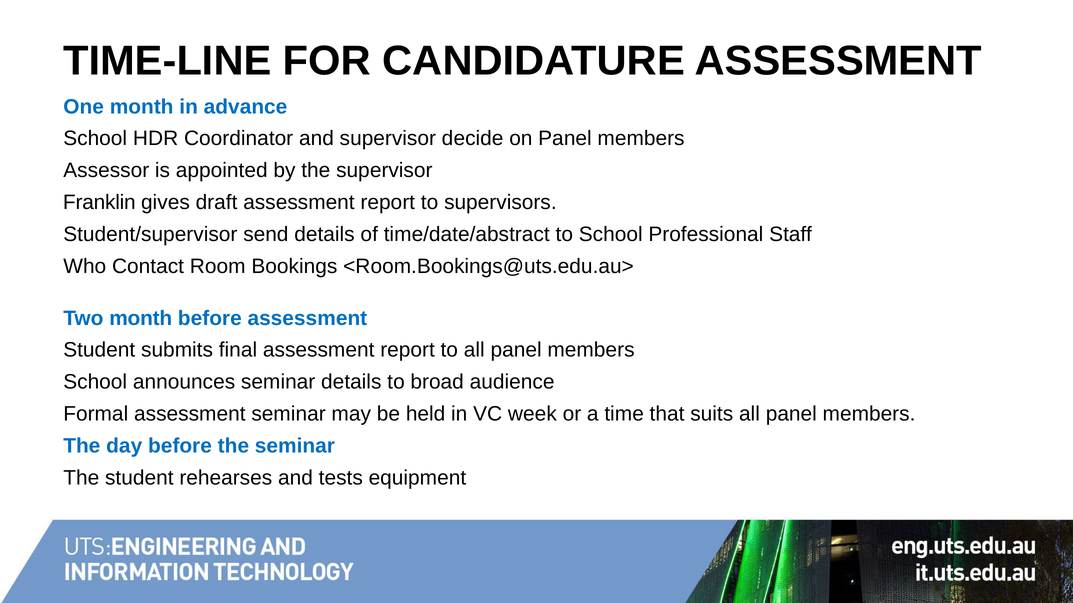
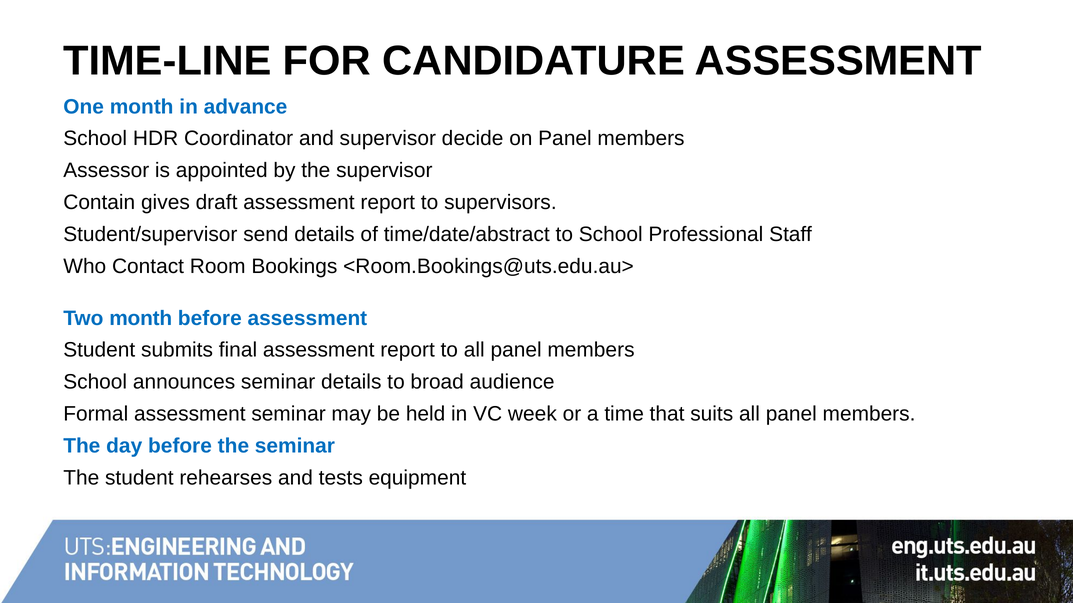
Franklin: Franklin -> Contain
